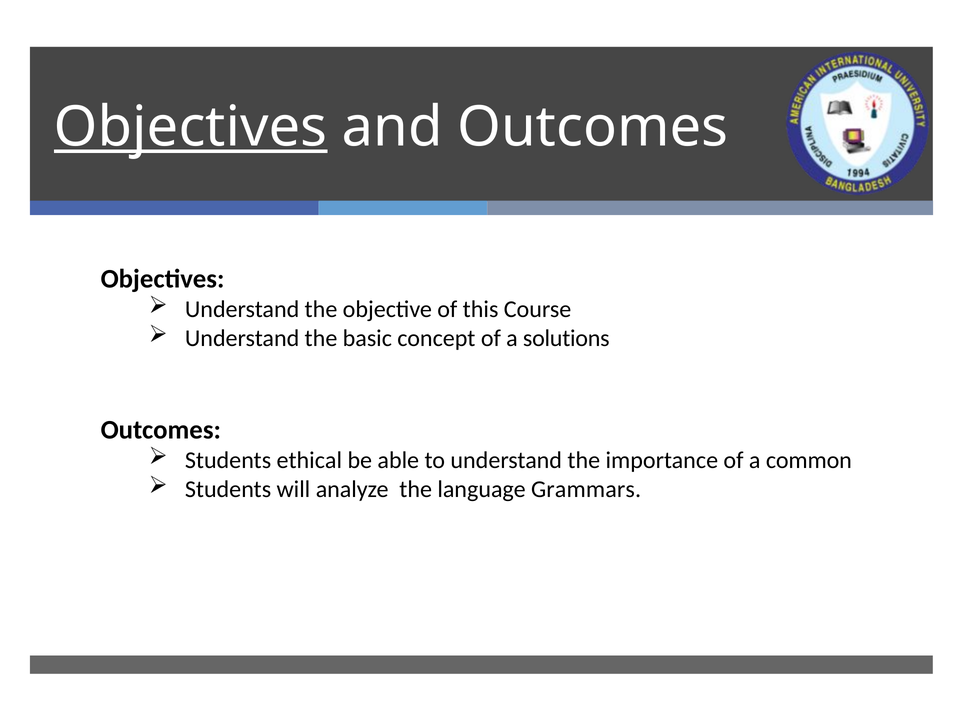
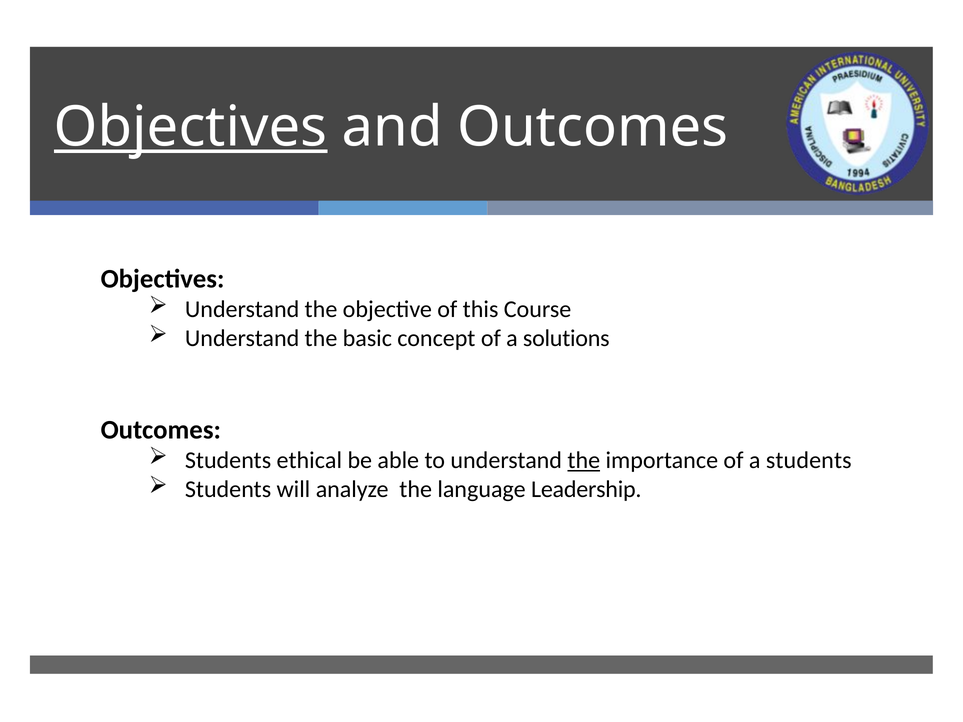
the at (584, 460) underline: none -> present
a common: common -> students
Grammars: Grammars -> Leadership
